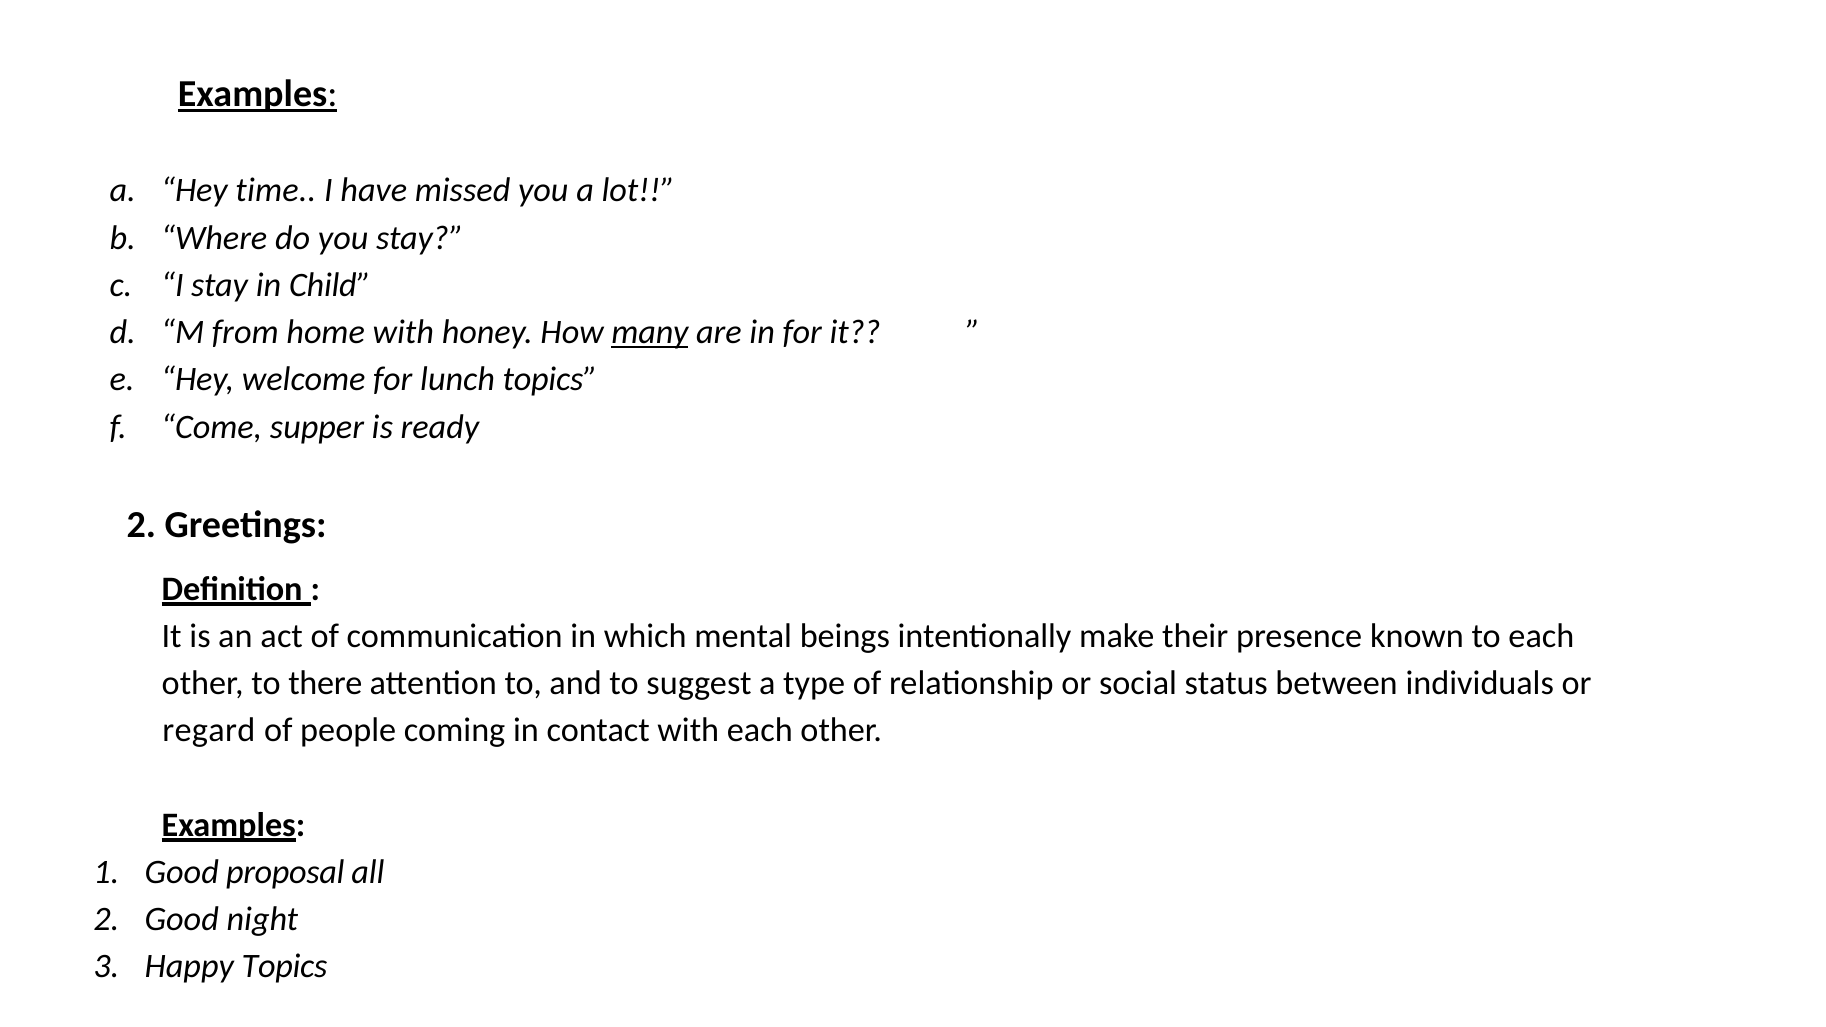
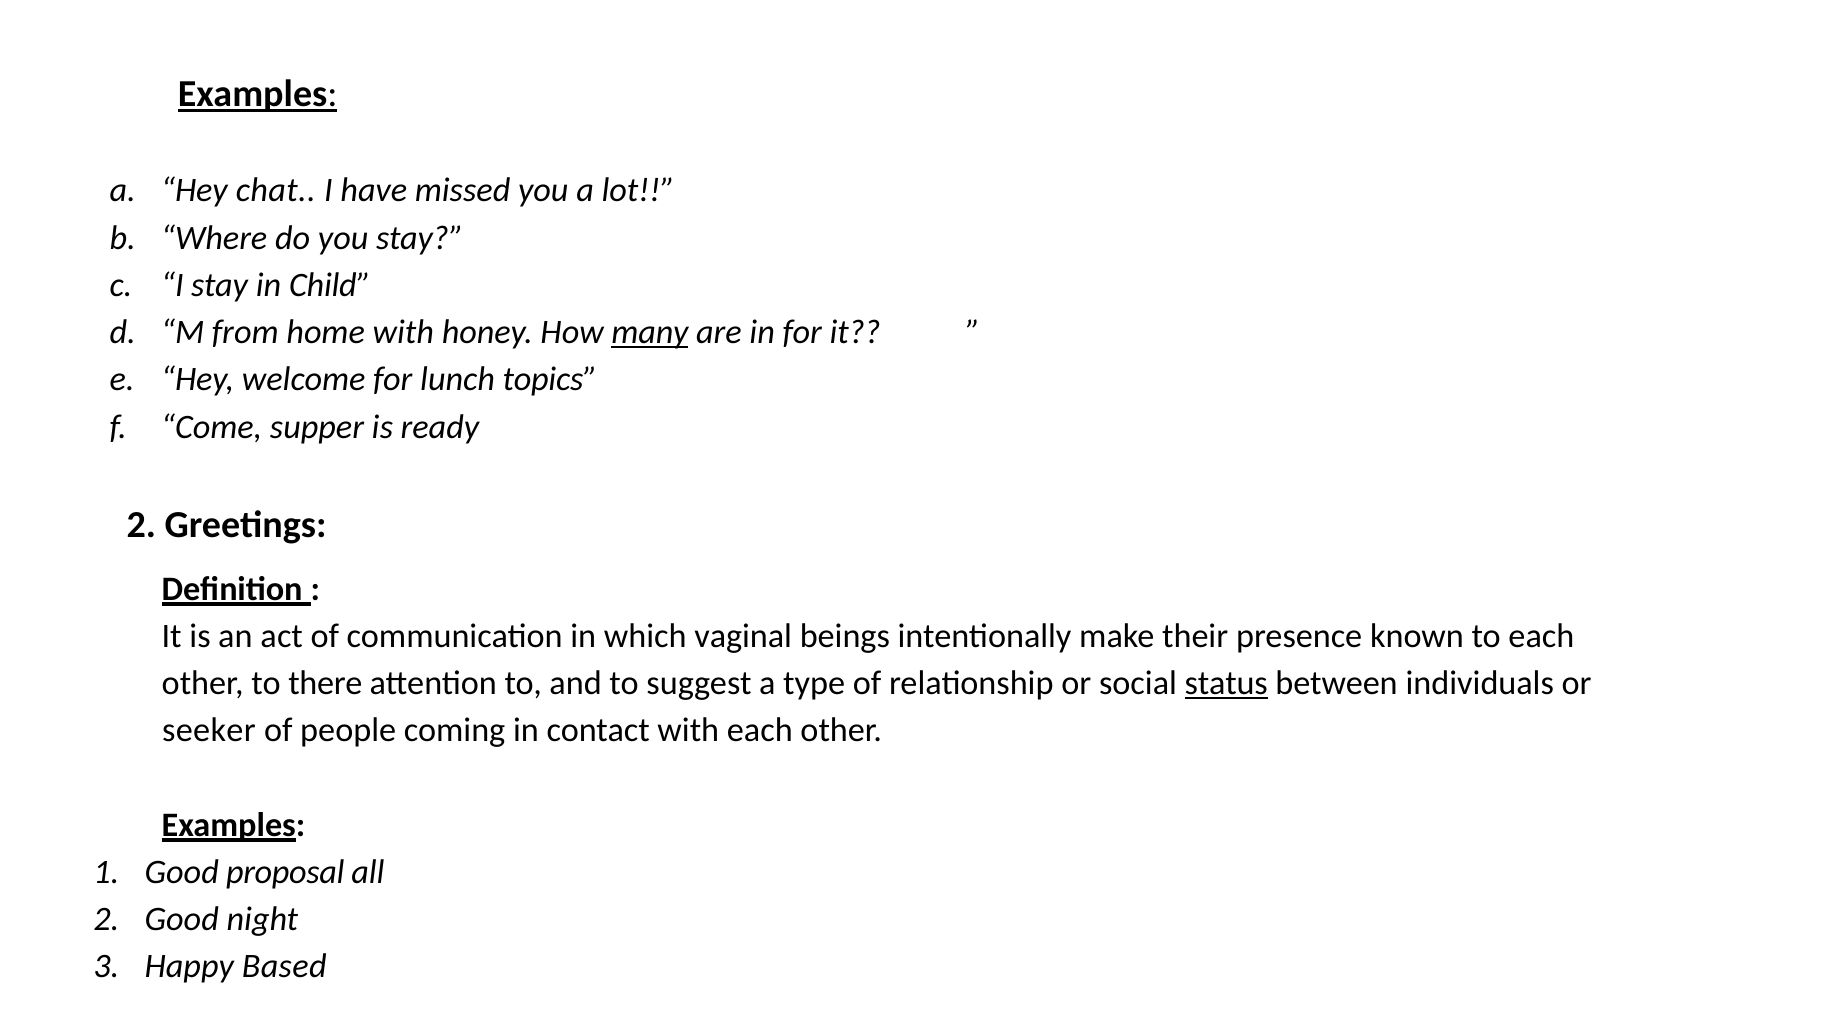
time: time -> chat
mental: mental -> vaginal
status underline: none -> present
regard: regard -> seeker
Happy Topics: Topics -> Based
